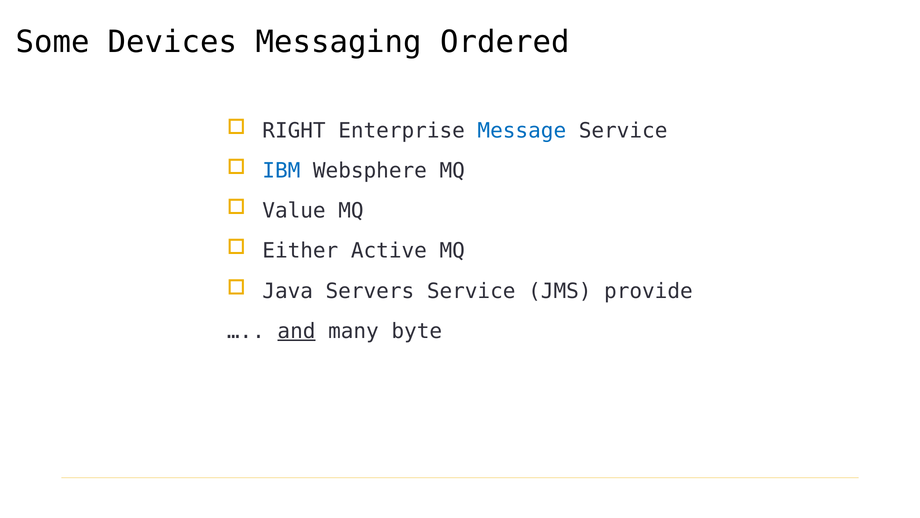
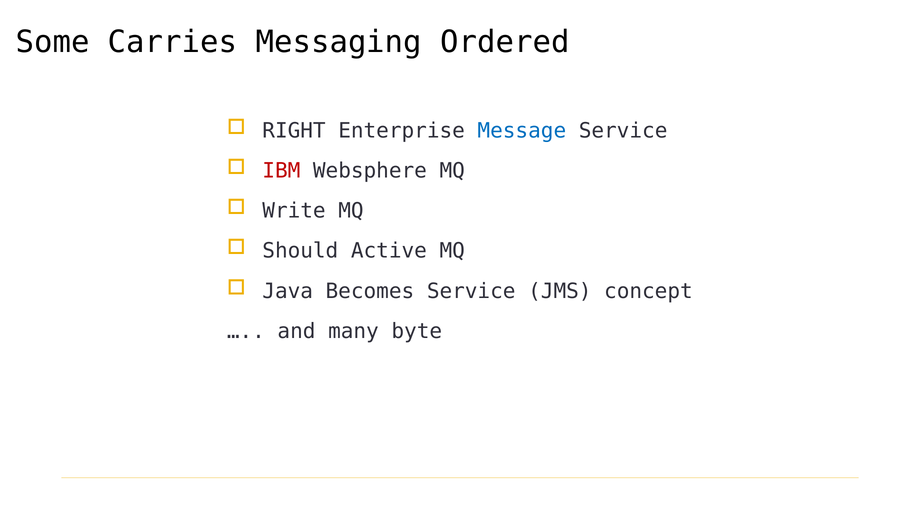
Devices: Devices -> Carries
IBM colour: blue -> red
Value: Value -> Write
Either: Either -> Should
Servers: Servers -> Becomes
provide: provide -> concept
and underline: present -> none
